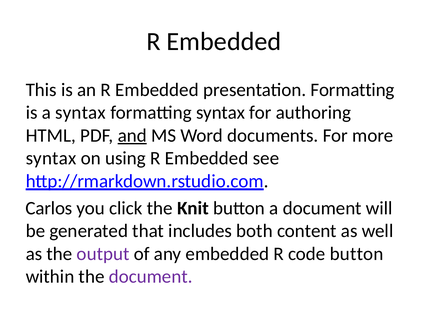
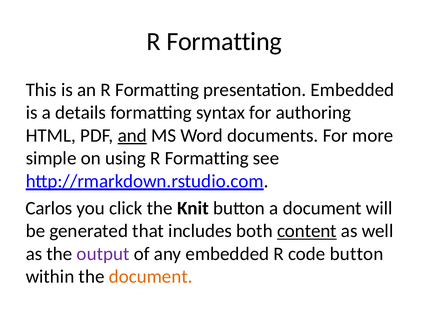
Embedded at (224, 41): Embedded -> Formatting
an R Embedded: Embedded -> Formatting
presentation Formatting: Formatting -> Embedded
a syntax: syntax -> details
syntax at (51, 158): syntax -> simple
using R Embedded: Embedded -> Formatting
content underline: none -> present
document at (151, 277) colour: purple -> orange
